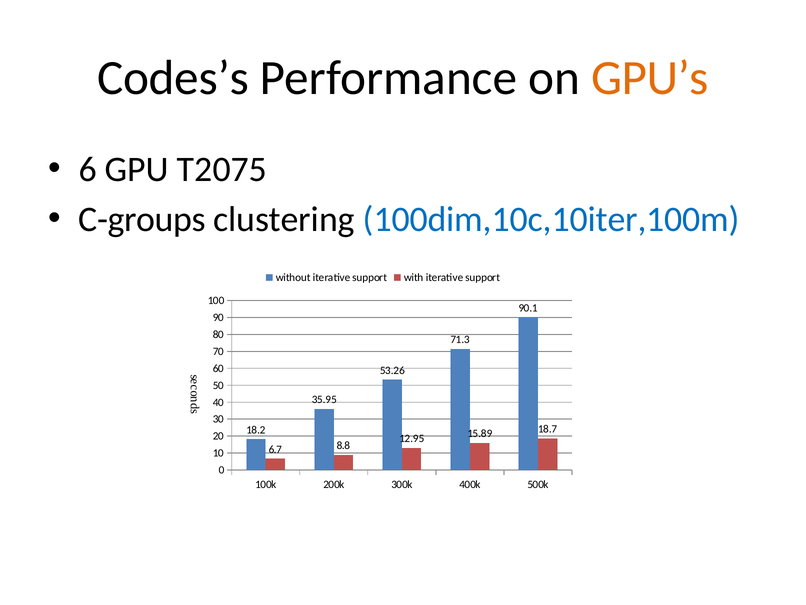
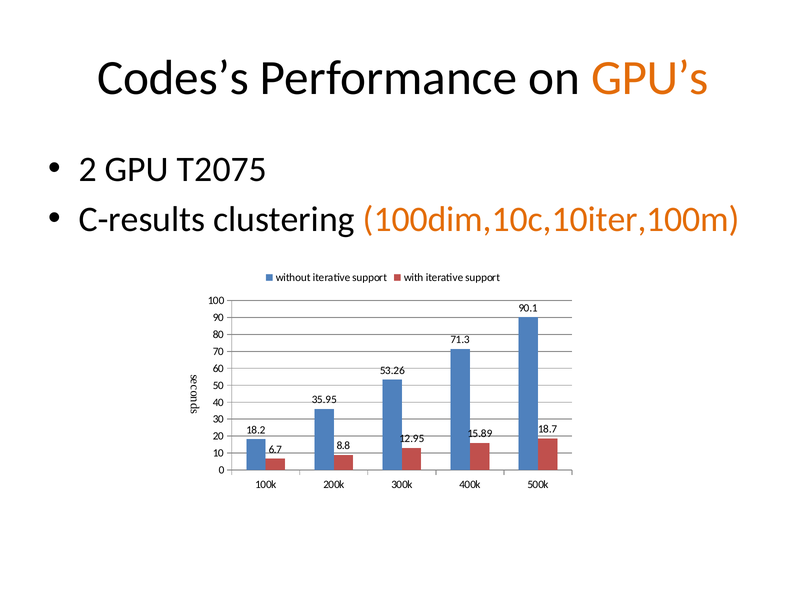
6: 6 -> 2
C-groups: C-groups -> C-results
100dim,10c,10iter,100m colour: blue -> orange
